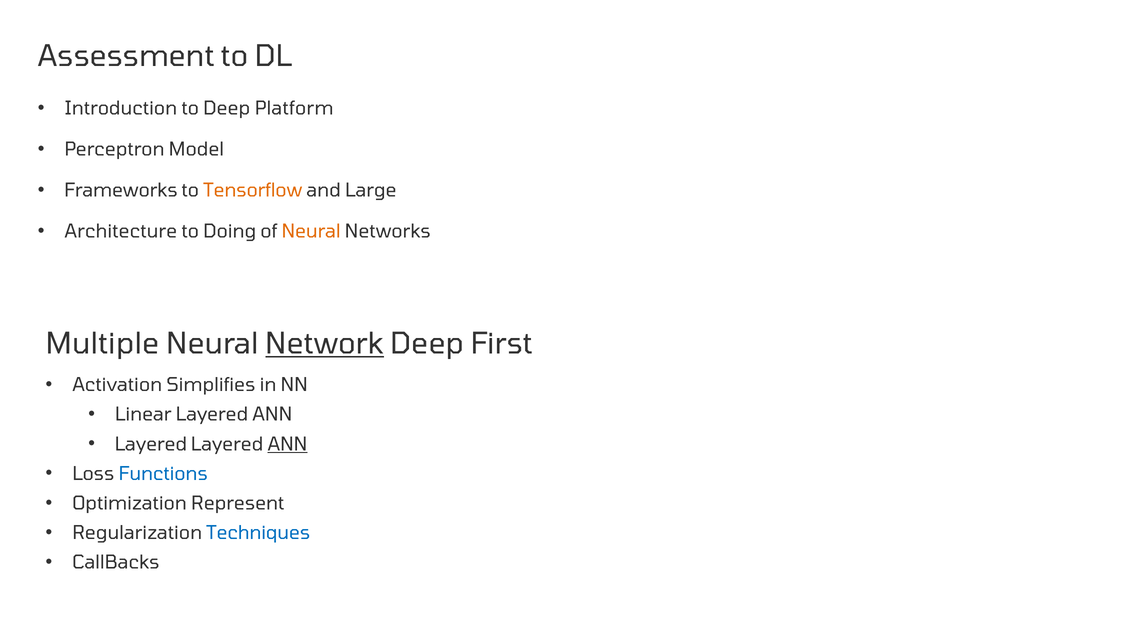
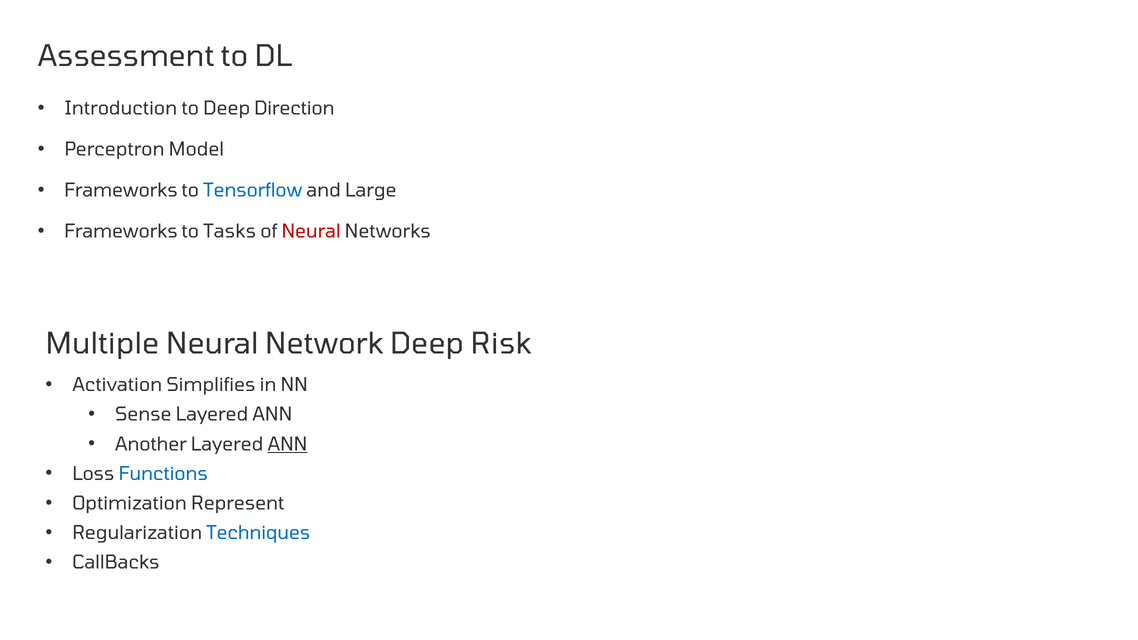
Platform: Platform -> Direction
Tensorflow colour: orange -> blue
Architecture at (121, 232): Architecture -> Frameworks
Doing: Doing -> Tasks
Neural at (311, 232) colour: orange -> red
Network underline: present -> none
First: First -> Risk
Linear: Linear -> Sense
Layered at (151, 444): Layered -> Another
